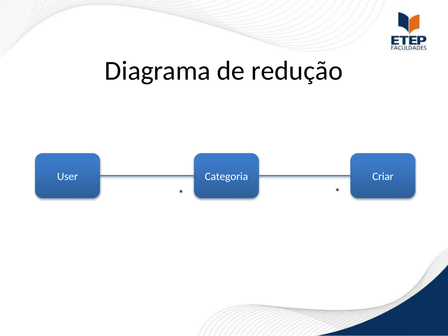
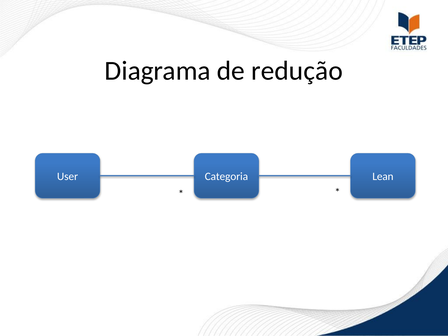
Criar: Criar -> Lean
